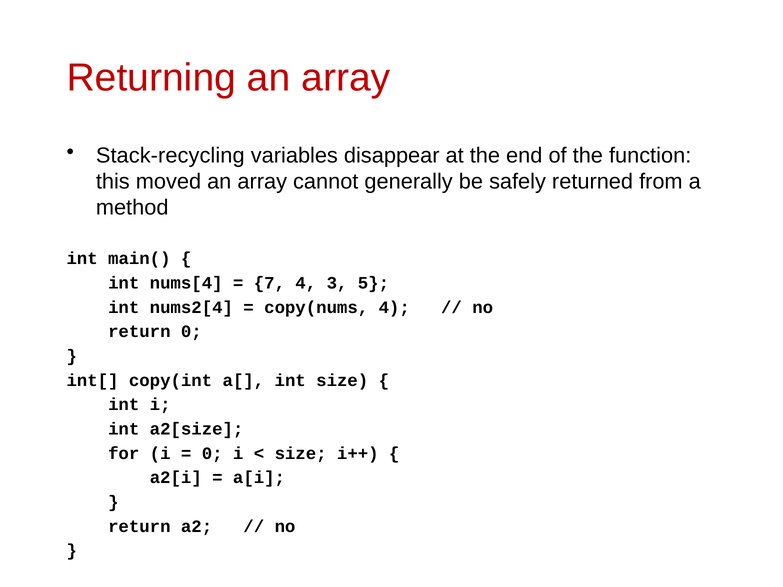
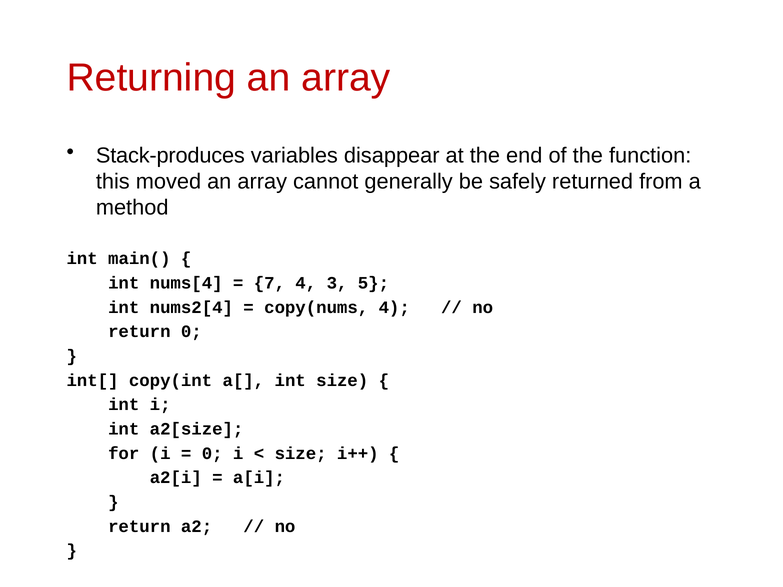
Stack-recycling: Stack-recycling -> Stack-produces
